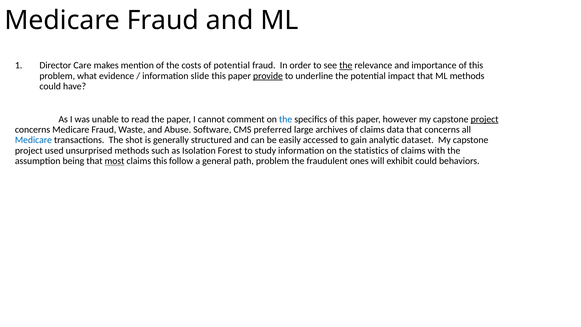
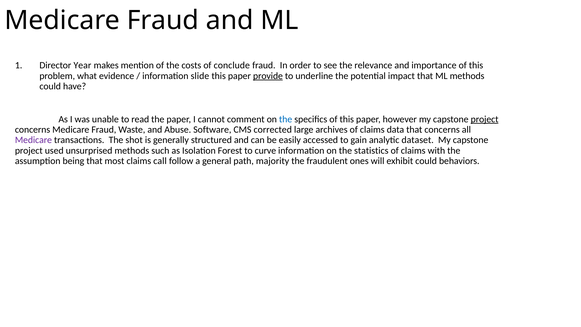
Care: Care -> Year
of potential: potential -> conclude
the at (346, 65) underline: present -> none
preferred: preferred -> corrected
Medicare at (33, 140) colour: blue -> purple
study: study -> curve
most underline: present -> none
claims this: this -> call
path problem: problem -> majority
